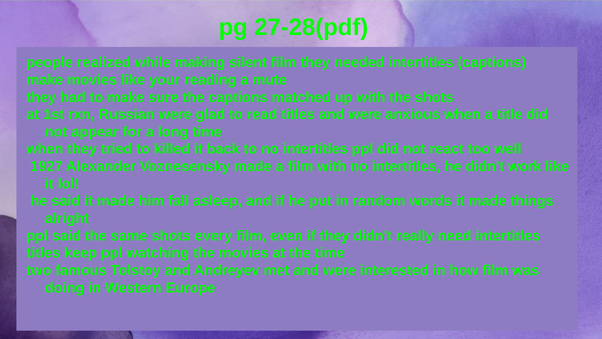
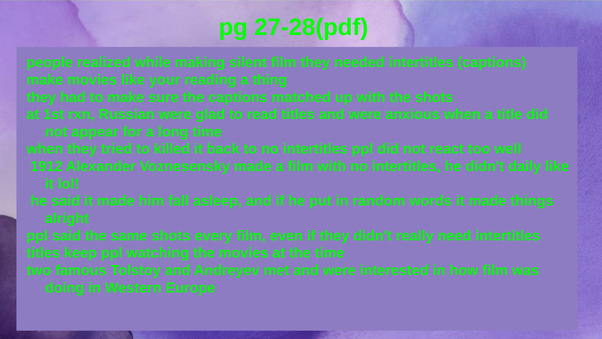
mute: mute -> thing
1927: 1927 -> 1912
work: work -> daily
